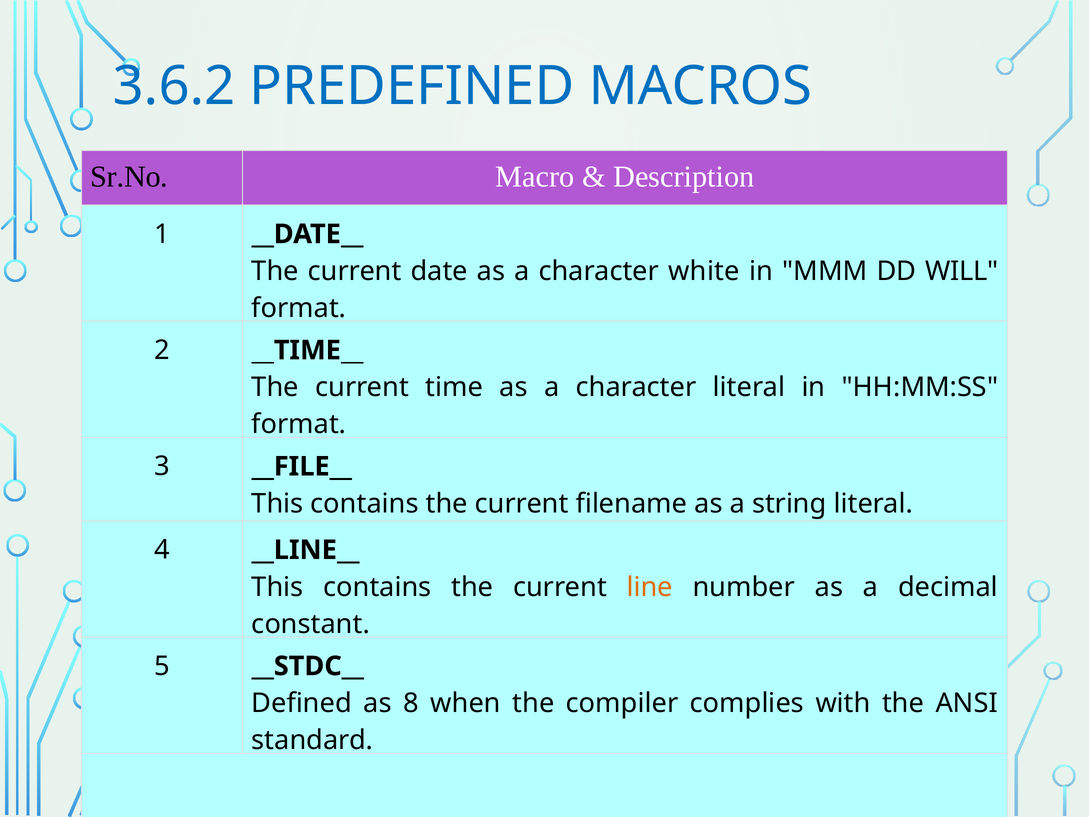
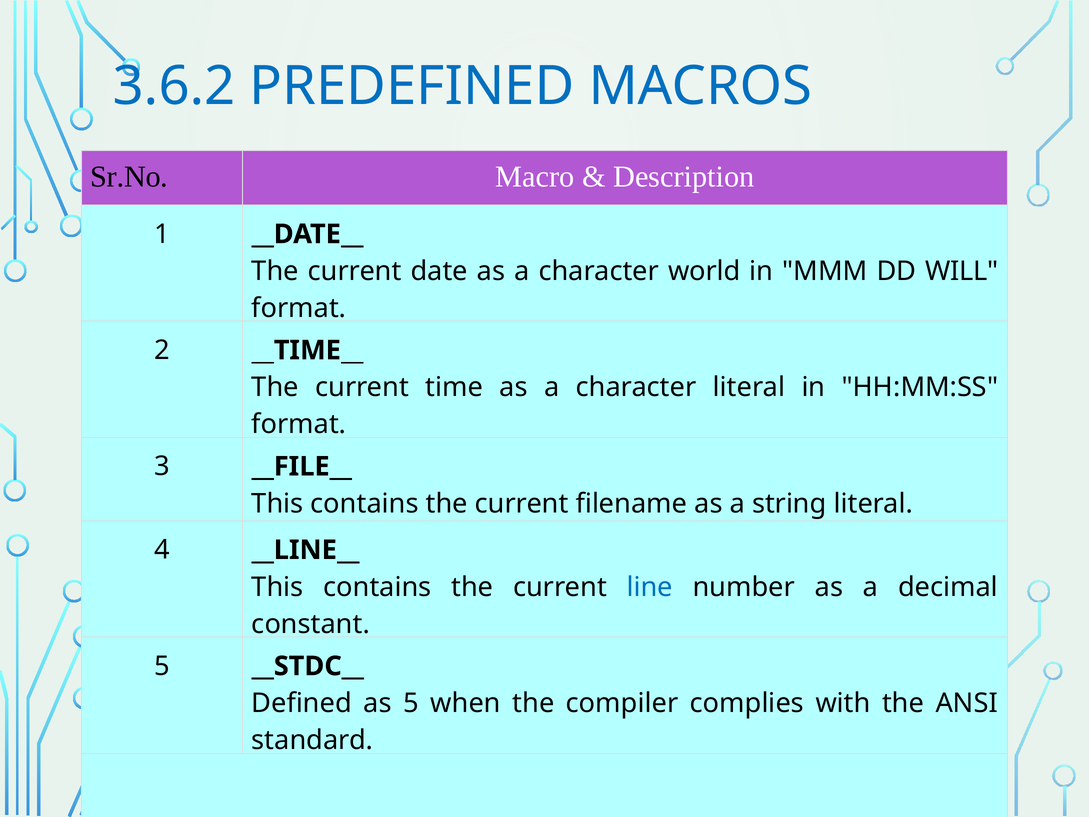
white: white -> world
line colour: orange -> blue
as 8: 8 -> 5
